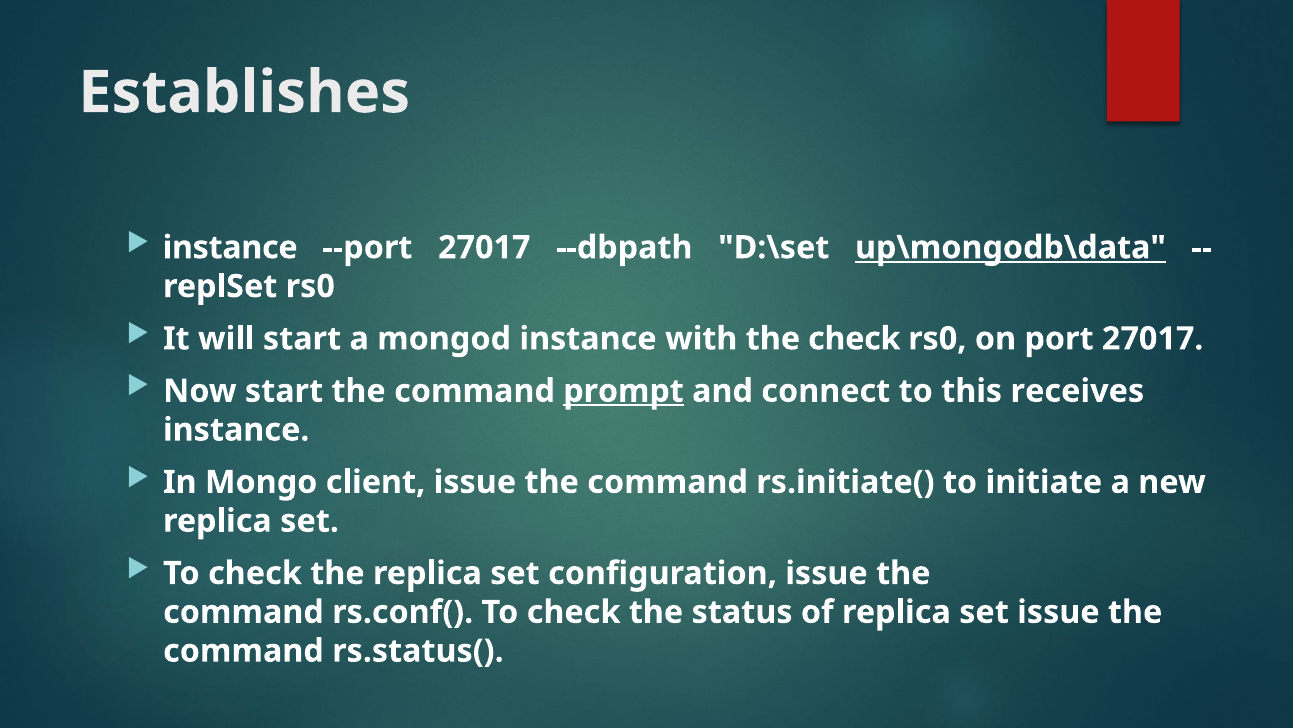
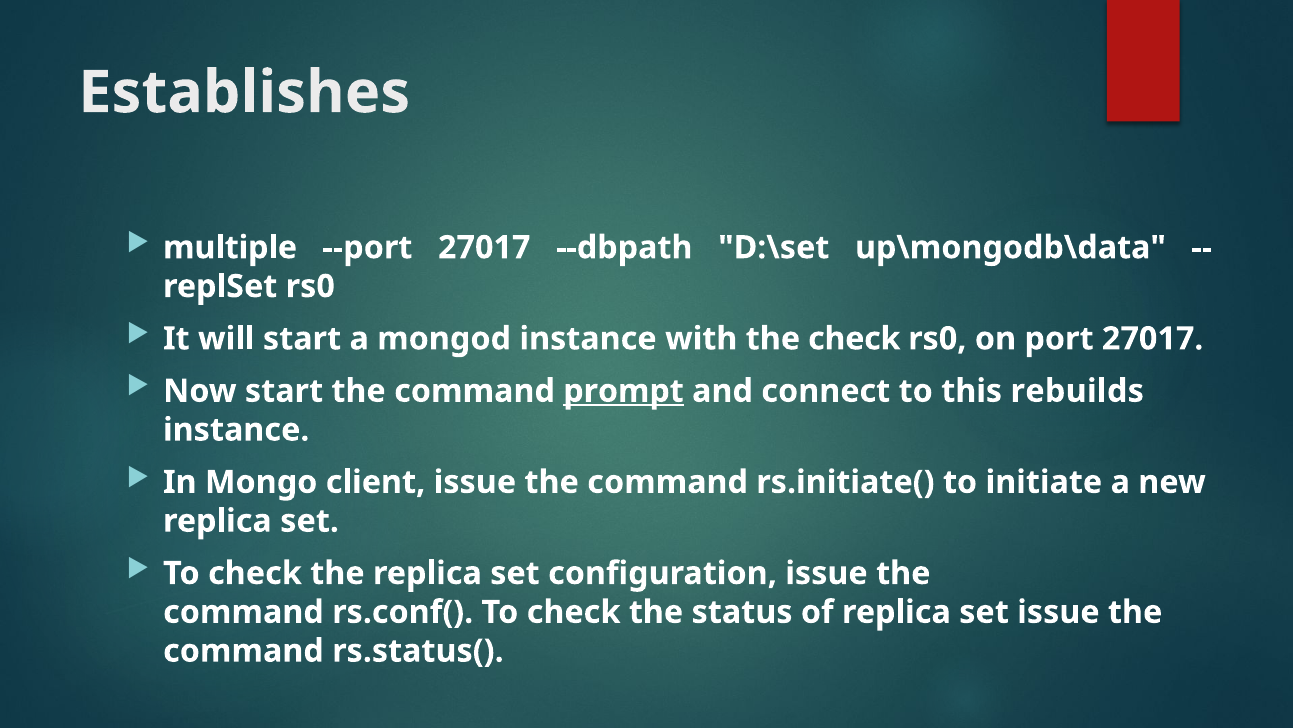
instance at (230, 247): instance -> multiple
up\mongodb\data underline: present -> none
receives: receives -> rebuilds
